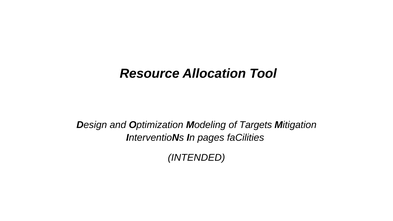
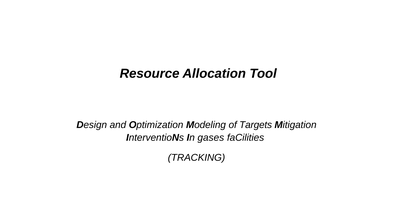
pages: pages -> gases
INTENDED: INTENDED -> TRACKING
